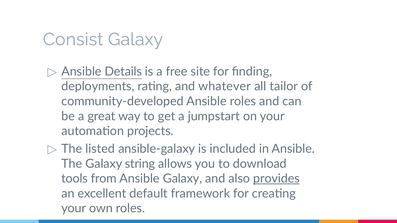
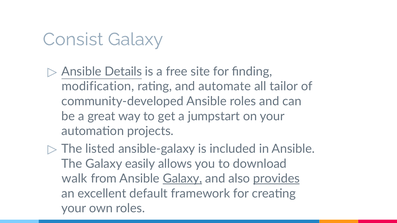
deployments: deployments -> modification
whatever: whatever -> automate
string: string -> easily
tools: tools -> walk
Galaxy at (182, 179) underline: none -> present
